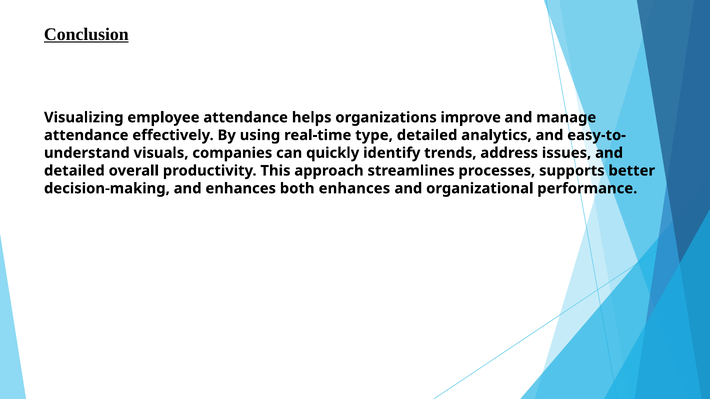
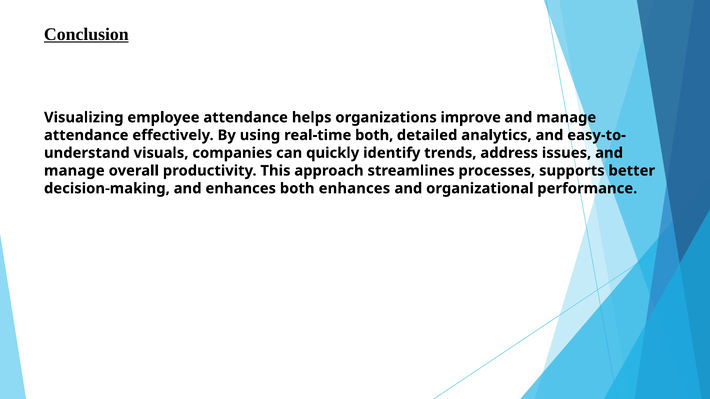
real-time type: type -> both
detailed at (74, 171): detailed -> manage
